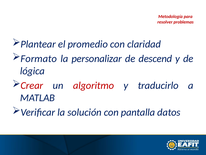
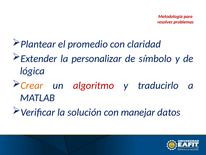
Formato: Formato -> Extender
descend: descend -> símbolo
Crear colour: red -> orange
pantalla: pantalla -> manejar
